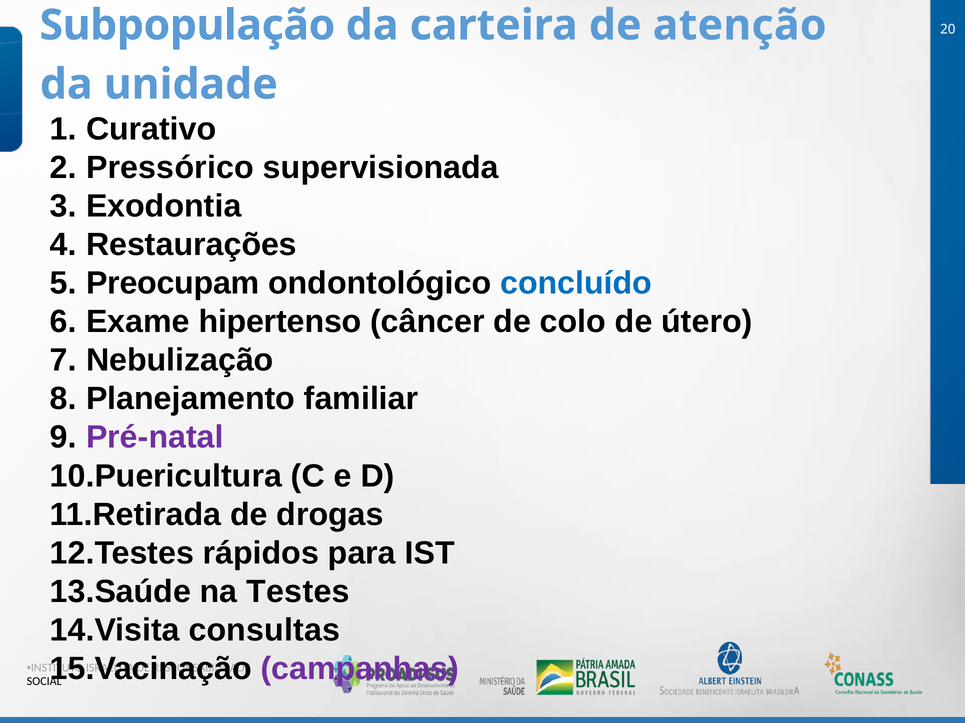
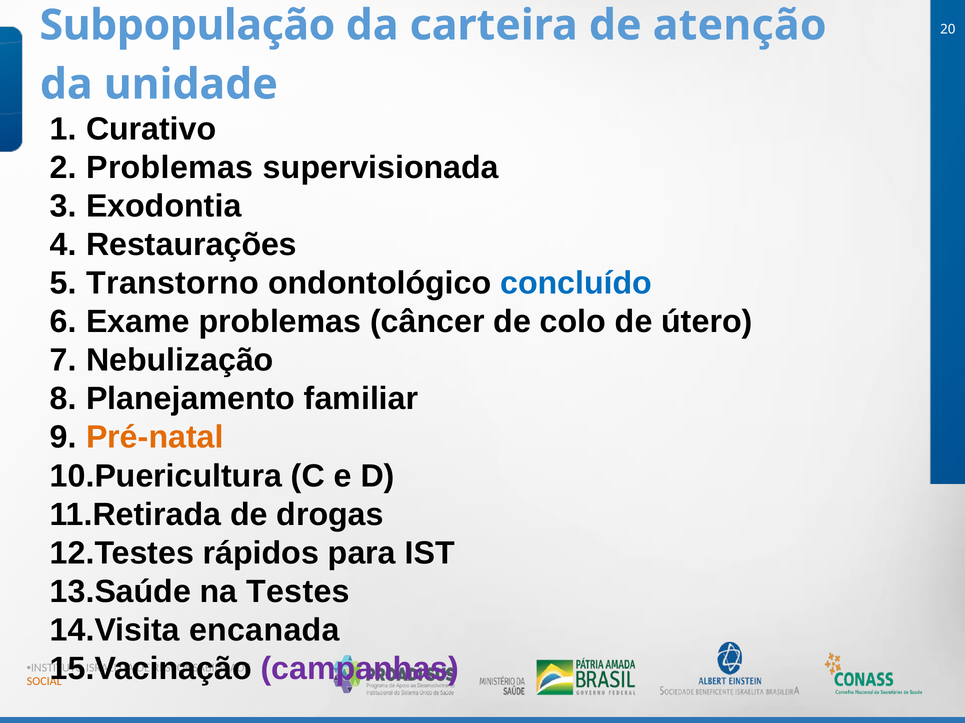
Pressórico at (170, 168): Pressórico -> Problemas
Preocupam: Preocupam -> Transtorno
Exame hipertenso: hipertenso -> problemas
Pré-natal colour: purple -> orange
consultas: consultas -> encanada
SOCIAL colour: black -> orange
